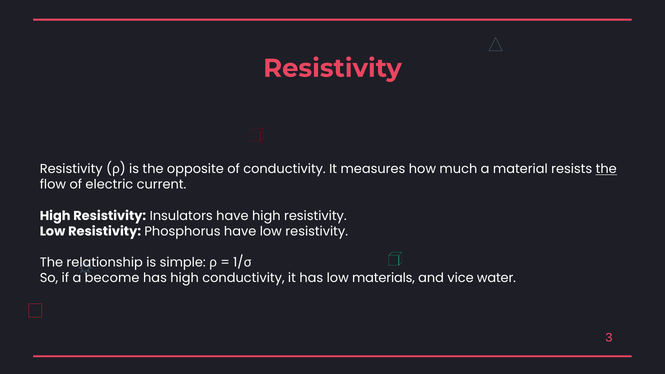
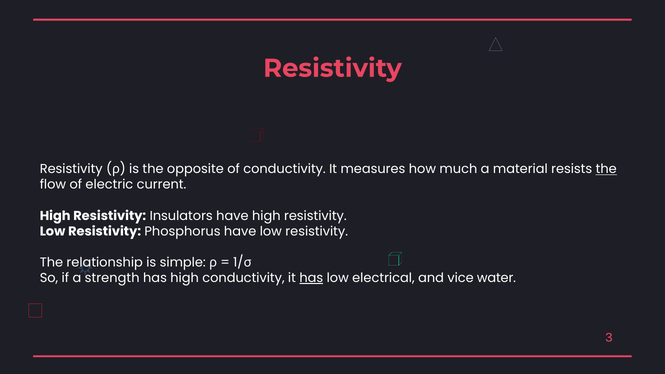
become: become -> strength
has at (311, 278) underline: none -> present
materials: materials -> electrical
